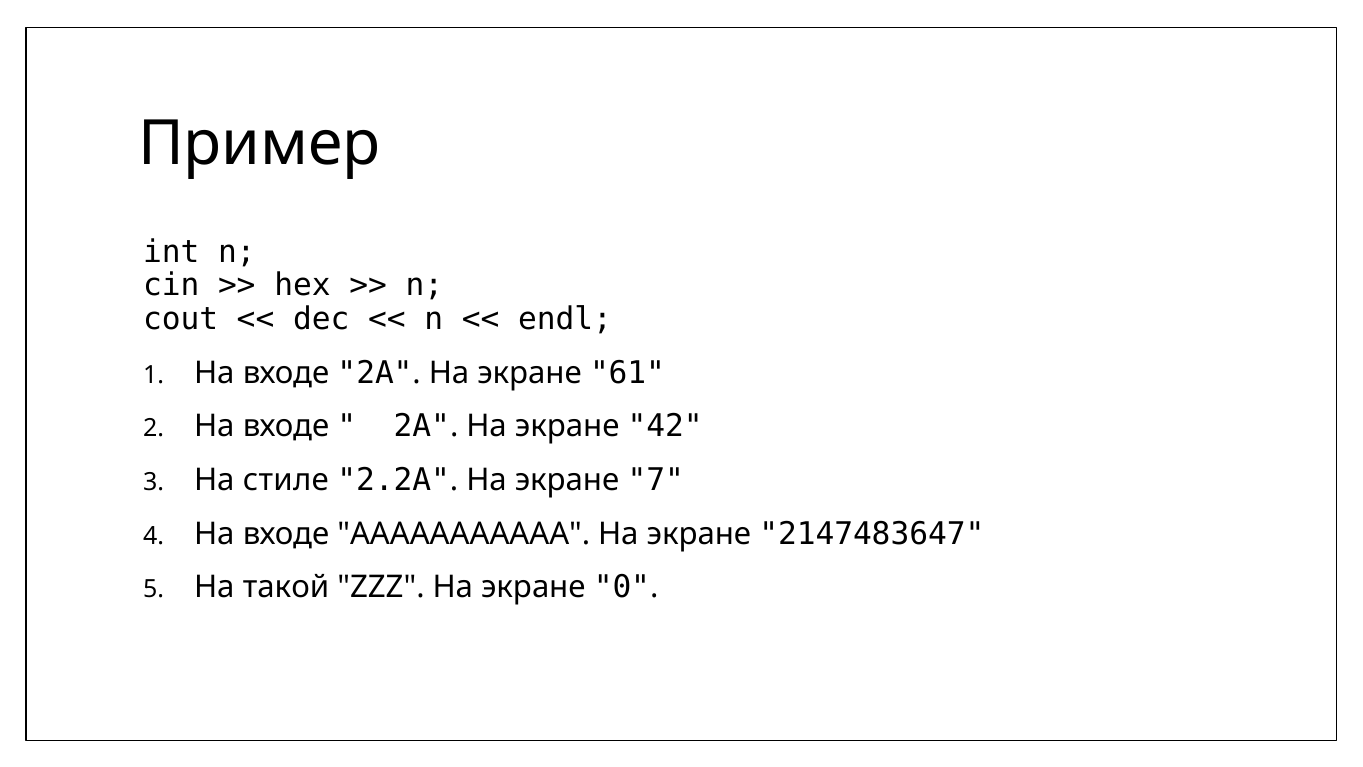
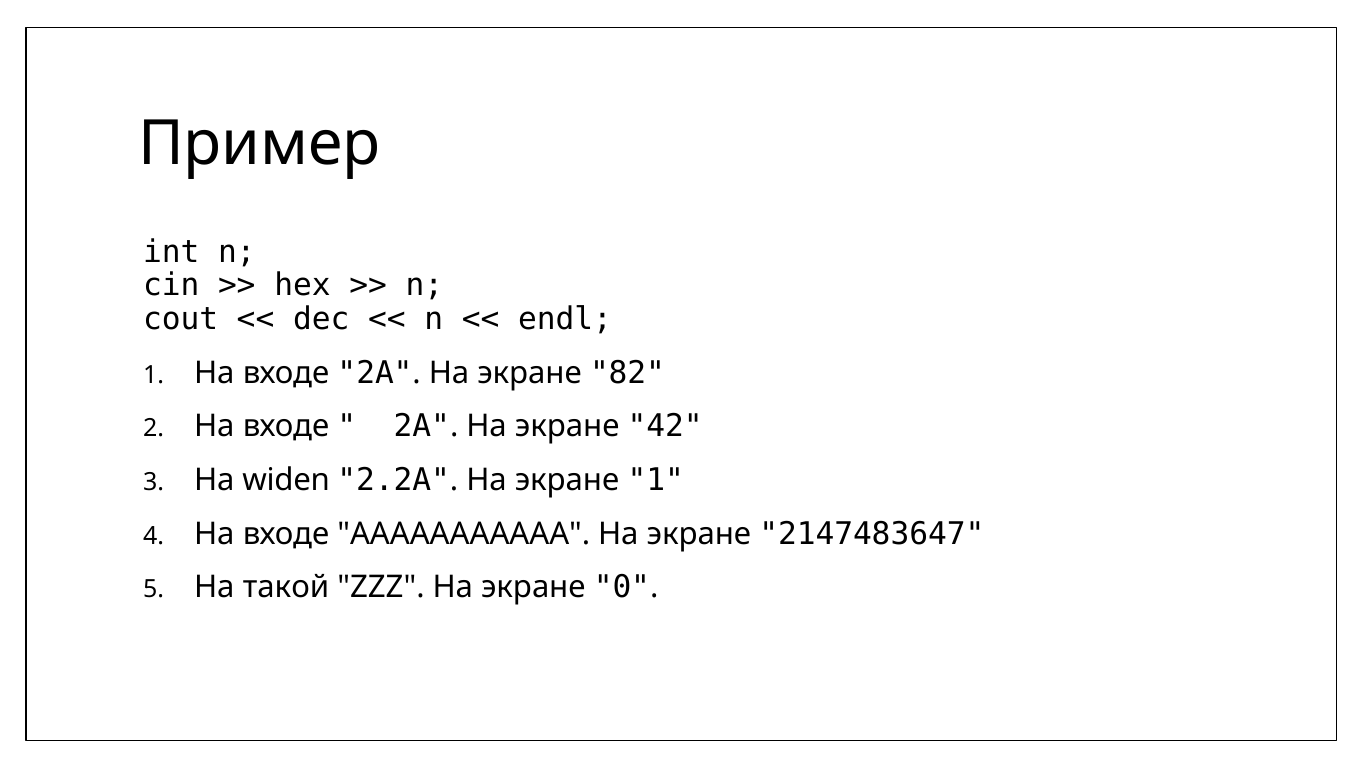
61: 61 -> 82
стиле: стиле -> widen
экране 7: 7 -> 1
